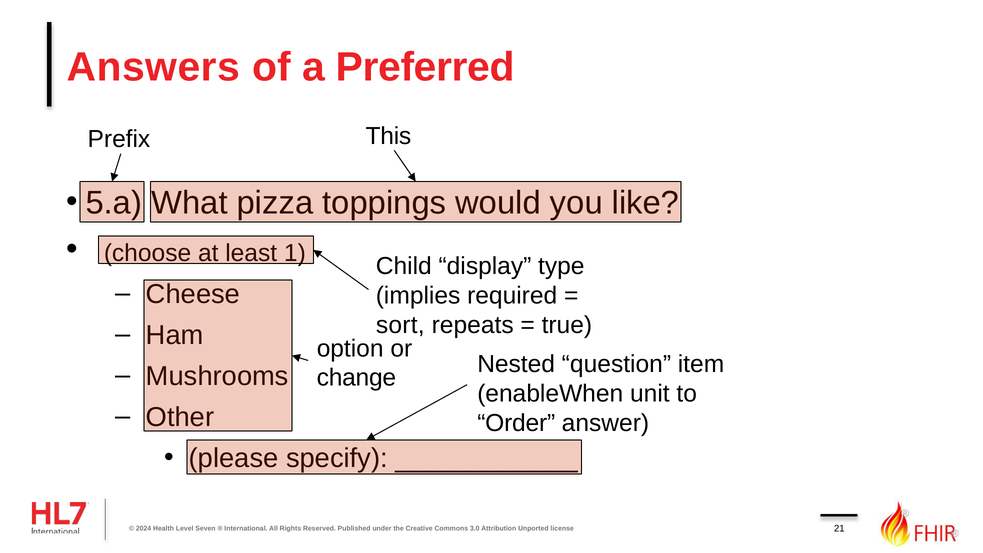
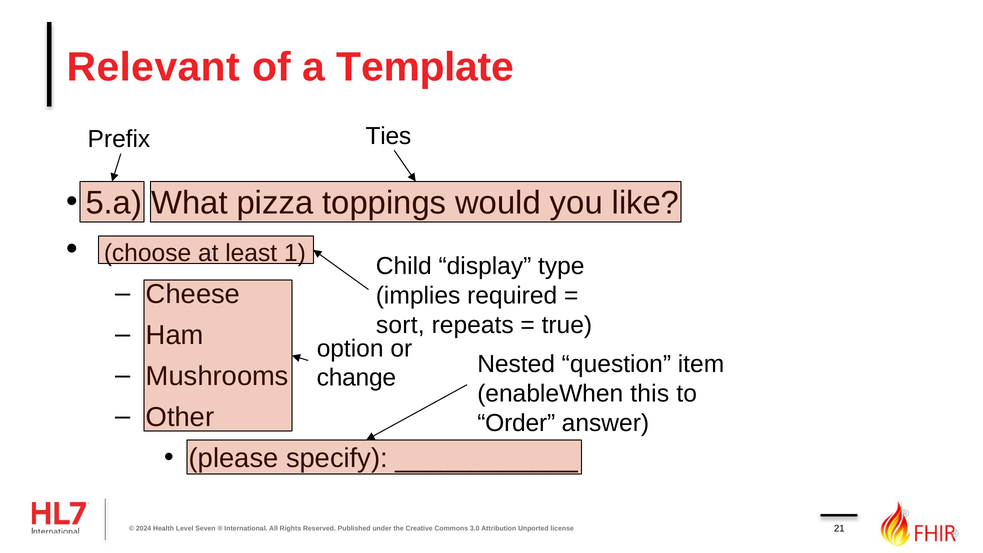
Answers: Answers -> Relevant
Preferred: Preferred -> Template
This: This -> Ties
unit: unit -> this
